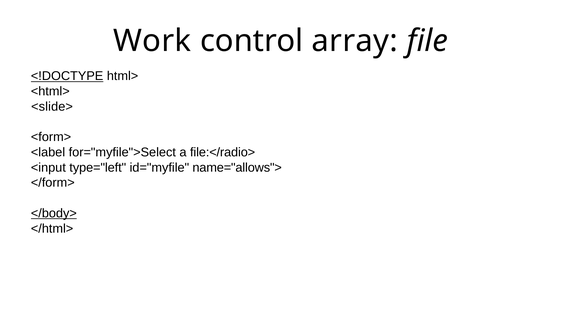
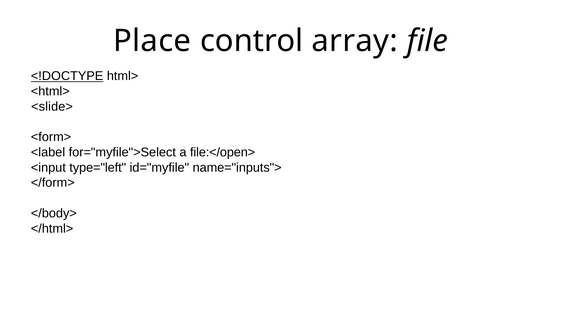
Work: Work -> Place
file:</radio>: file:</radio> -> file:</open>
name="allows">: name="allows"> -> name="inputs">
</body> underline: present -> none
